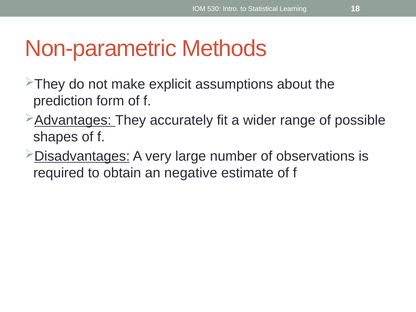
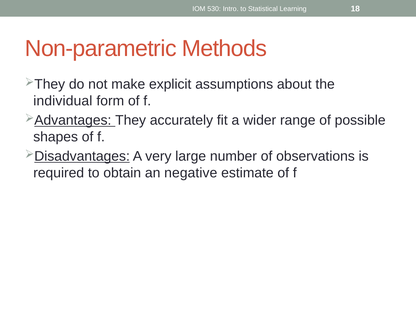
prediction: prediction -> individual
